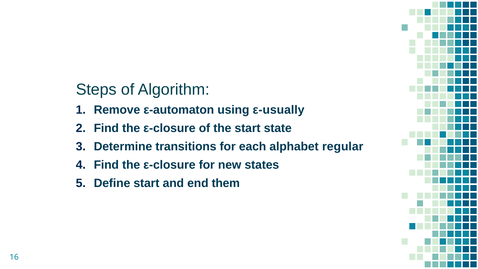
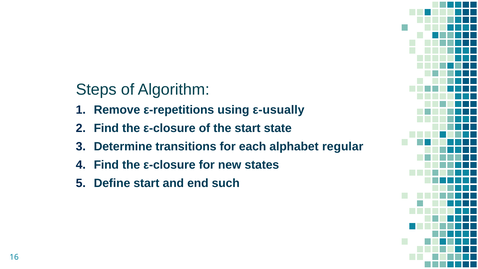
ε-automaton: ε-automaton -> ε-repetitions
them: them -> such
